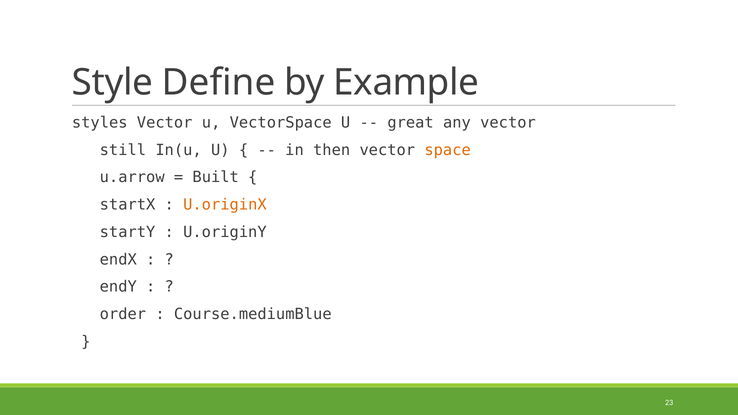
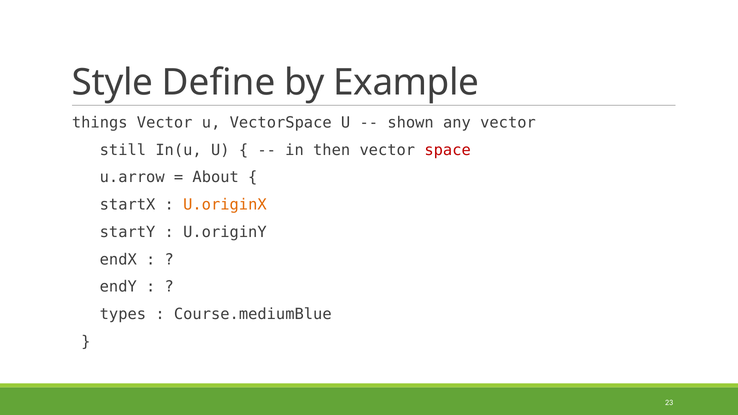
styles: styles -> things
great: great -> shown
space colour: orange -> red
Built: Built -> About
order: order -> types
